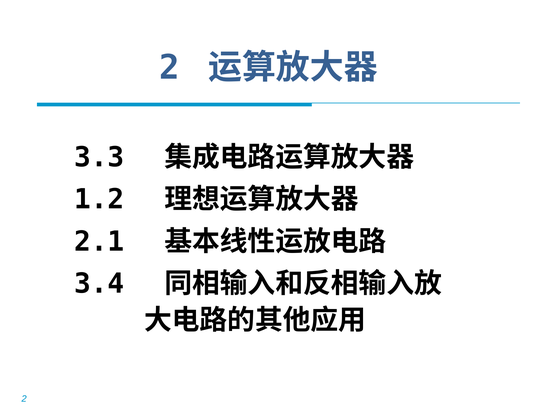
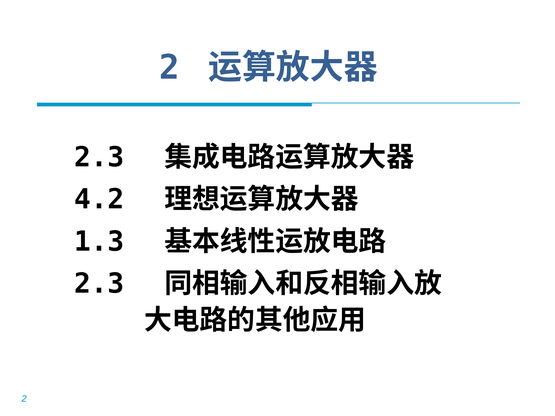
3.3 at (99, 157): 3.3 -> 2.3
1.2: 1.2 -> 4.2
2.1: 2.1 -> 1.3
3.4 at (99, 284): 3.4 -> 2.3
